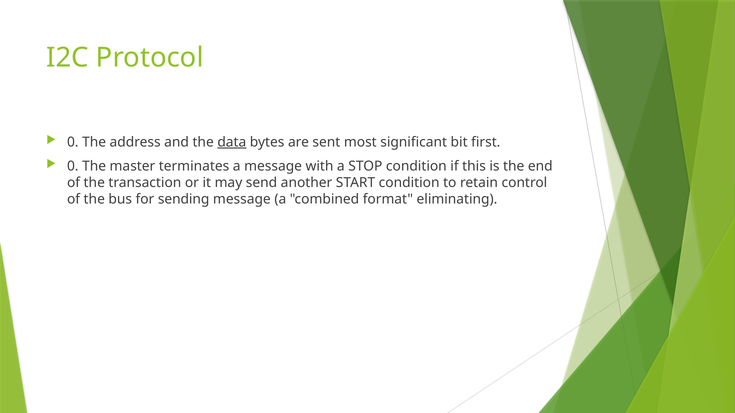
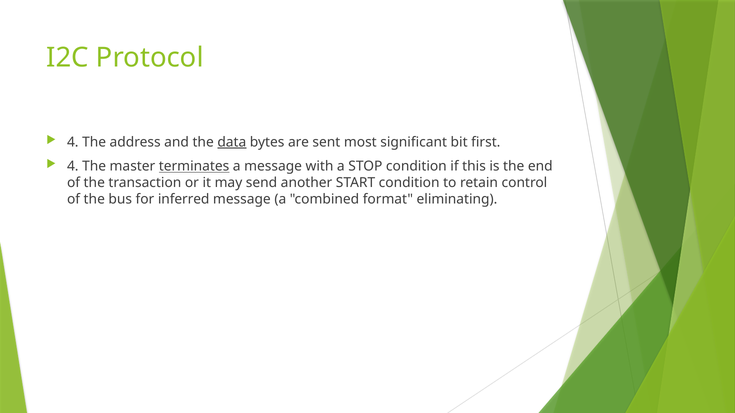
0 at (73, 142): 0 -> 4
0 at (73, 166): 0 -> 4
terminates underline: none -> present
sending: sending -> inferred
